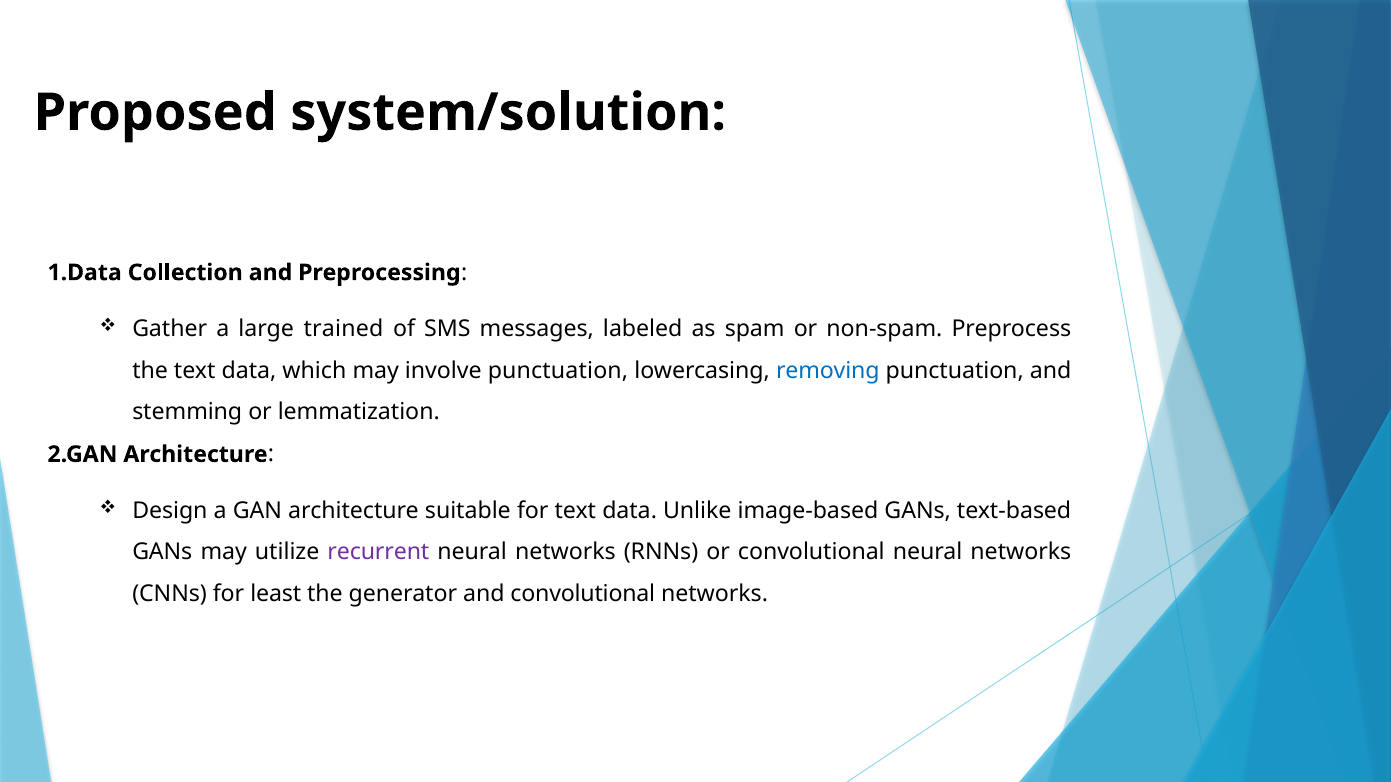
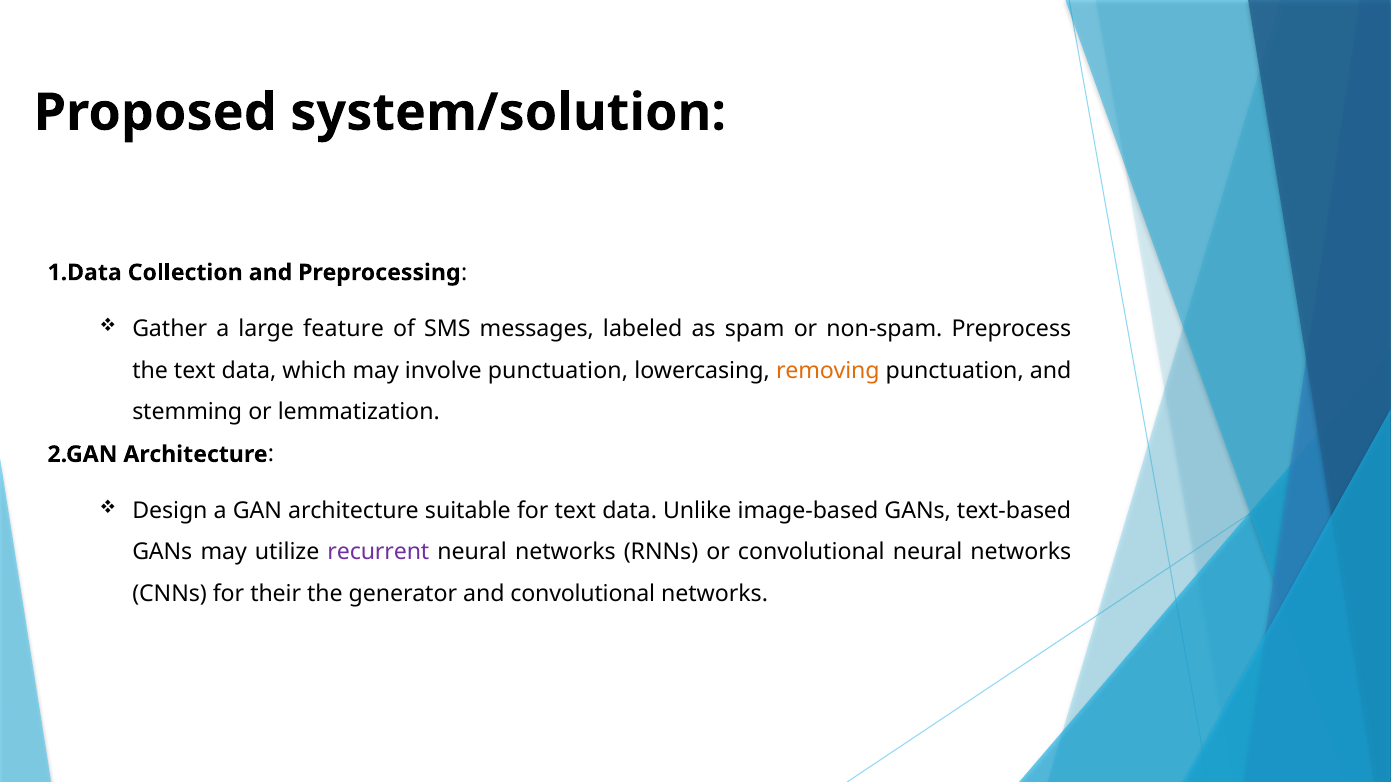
trained: trained -> feature
removing colour: blue -> orange
least: least -> their
